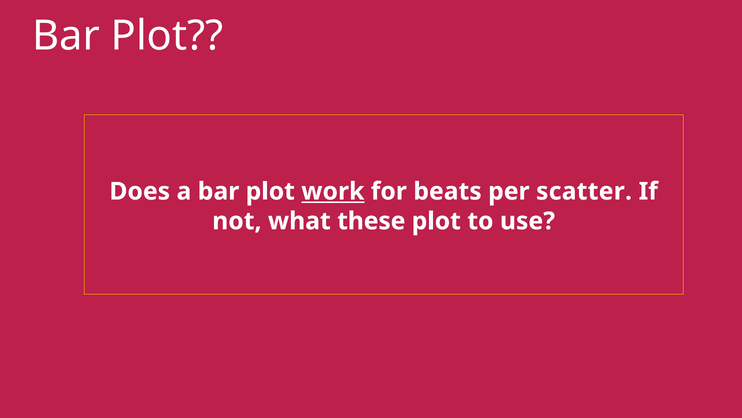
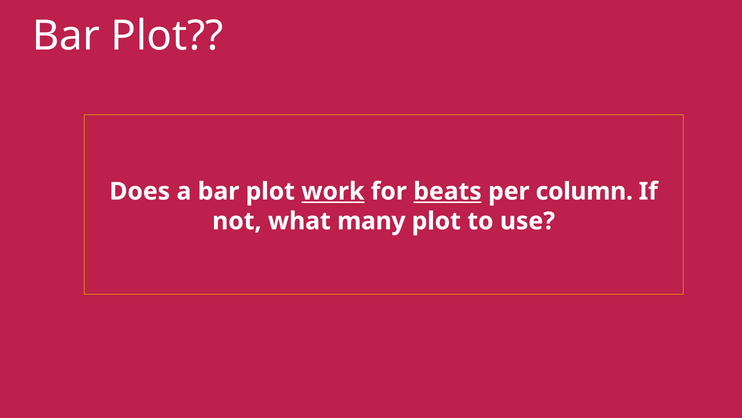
beats underline: none -> present
scatter: scatter -> column
these: these -> many
